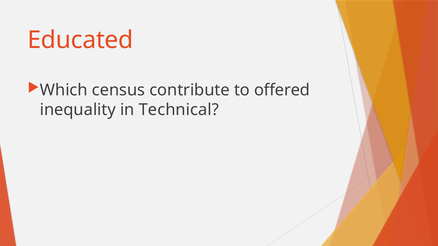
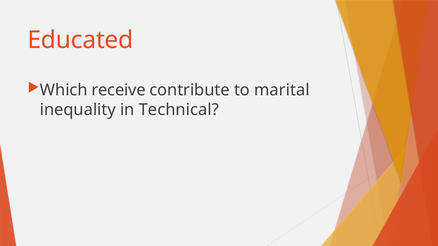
census: census -> receive
offered: offered -> marital
